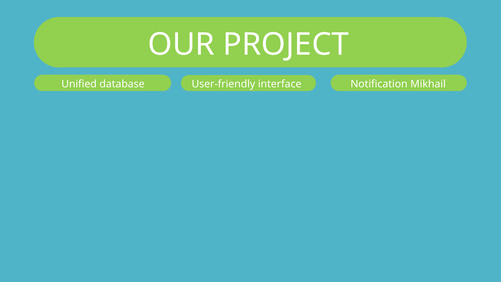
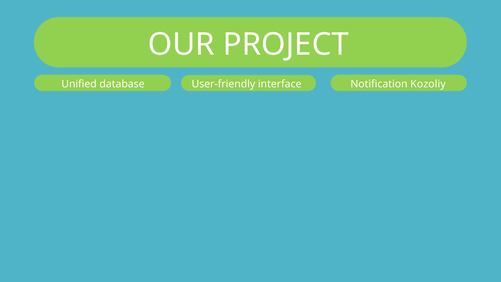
Mikhail: Mikhail -> Kozoliy
